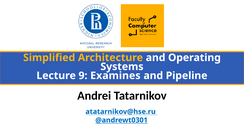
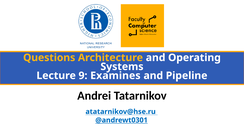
Simplified: Simplified -> Questions
